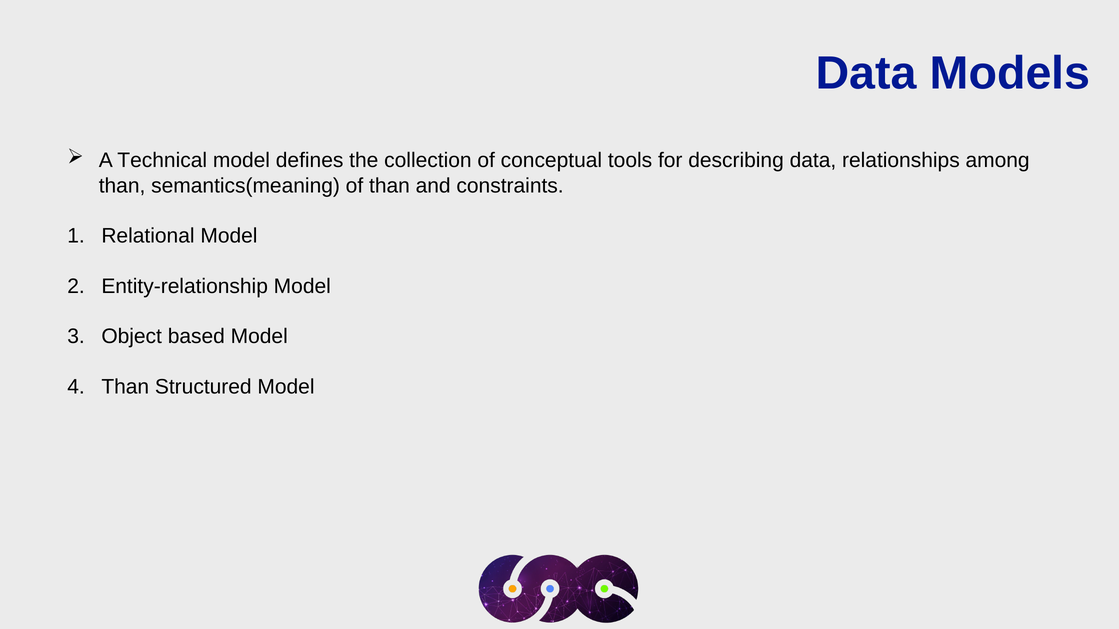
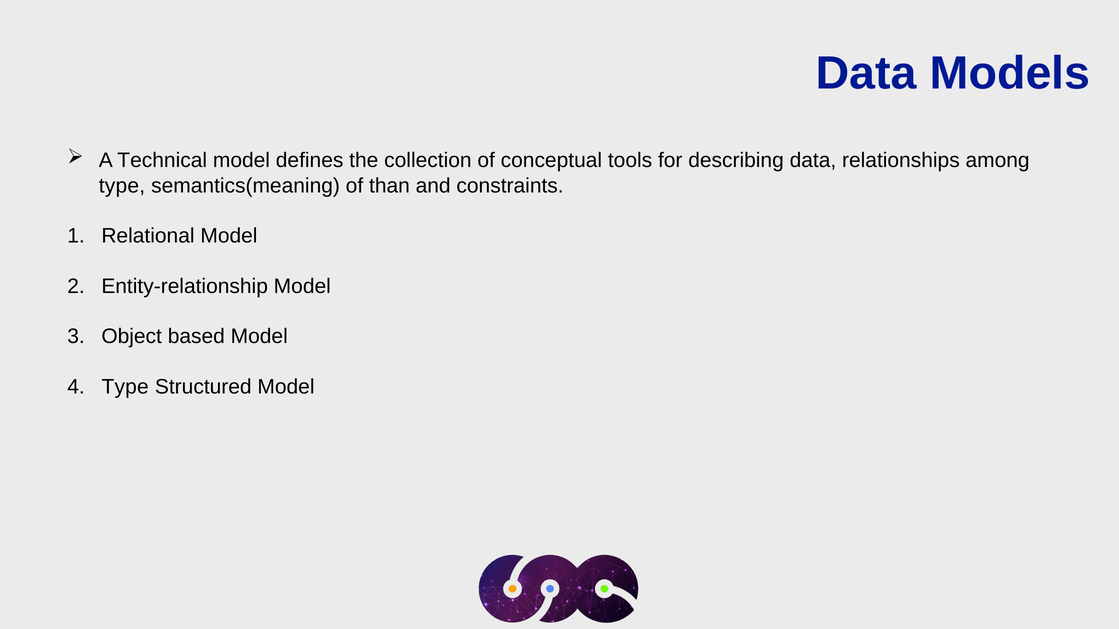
than at (122, 186): than -> type
Than at (125, 387): Than -> Type
